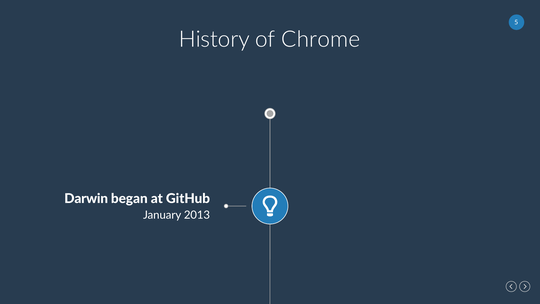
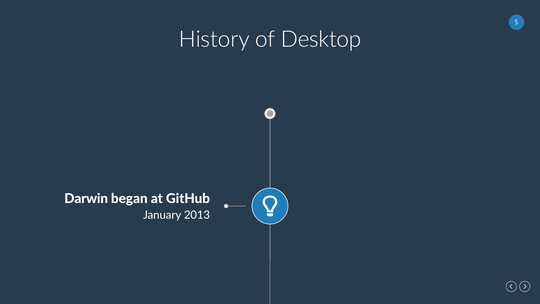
Chrome: Chrome -> Desktop
